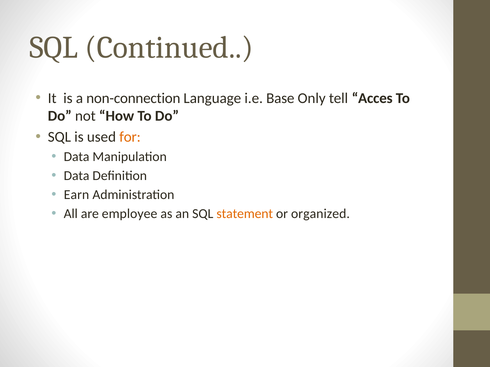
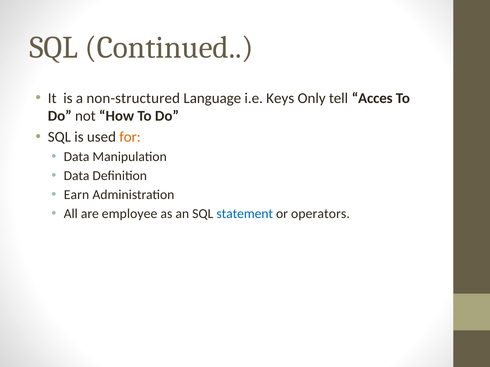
non-connection: non-connection -> non-structured
Base: Base -> Keys
statement colour: orange -> blue
organized: organized -> operators
